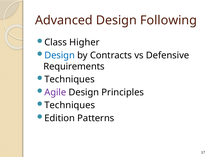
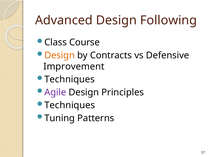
Higher: Higher -> Course
Design at (60, 56) colour: blue -> orange
Requirements: Requirements -> Improvement
Edition: Edition -> Tuning
